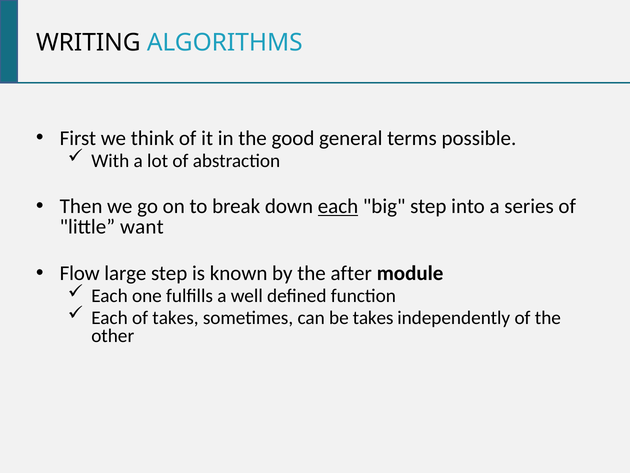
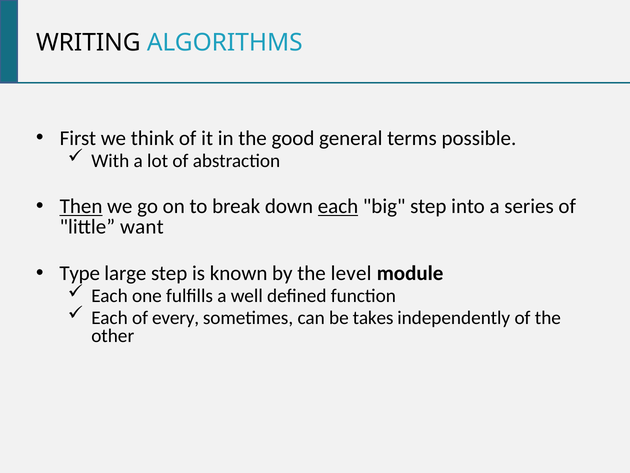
Then underline: none -> present
Flow: Flow -> Type
after: after -> level
of takes: takes -> every
